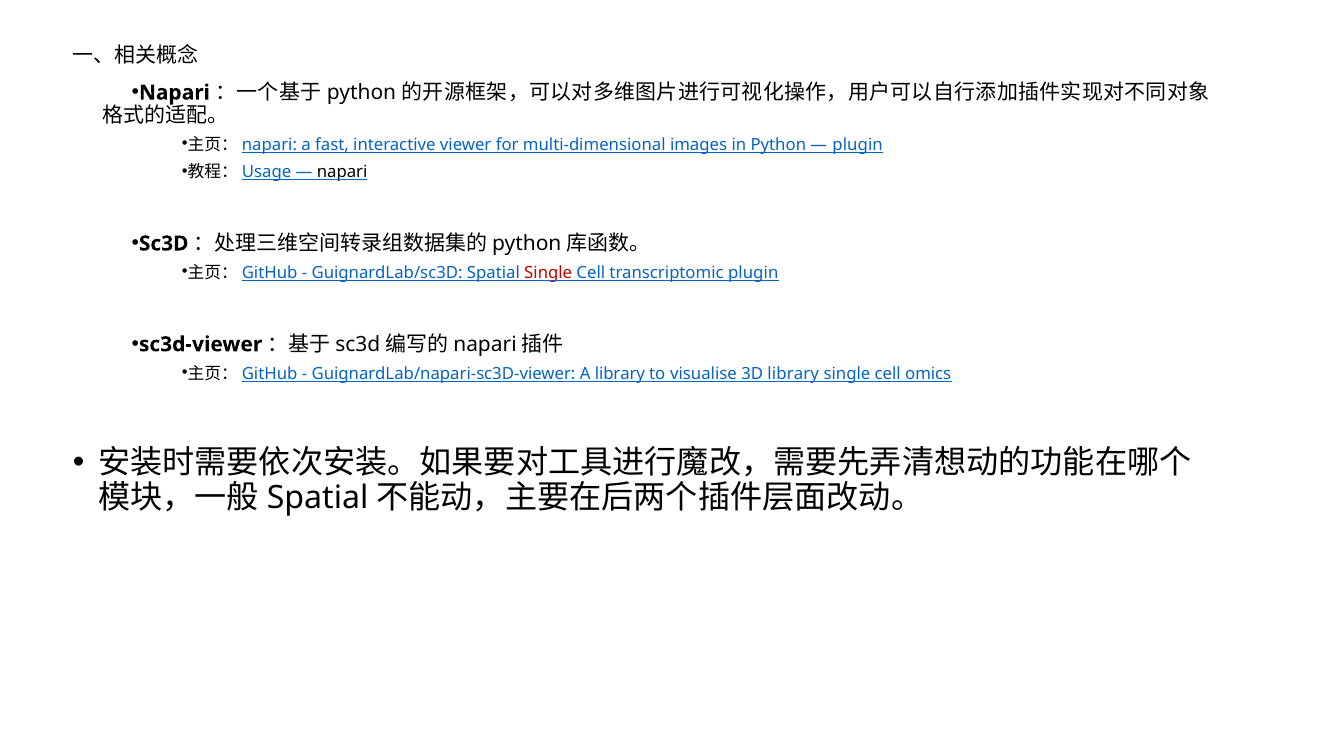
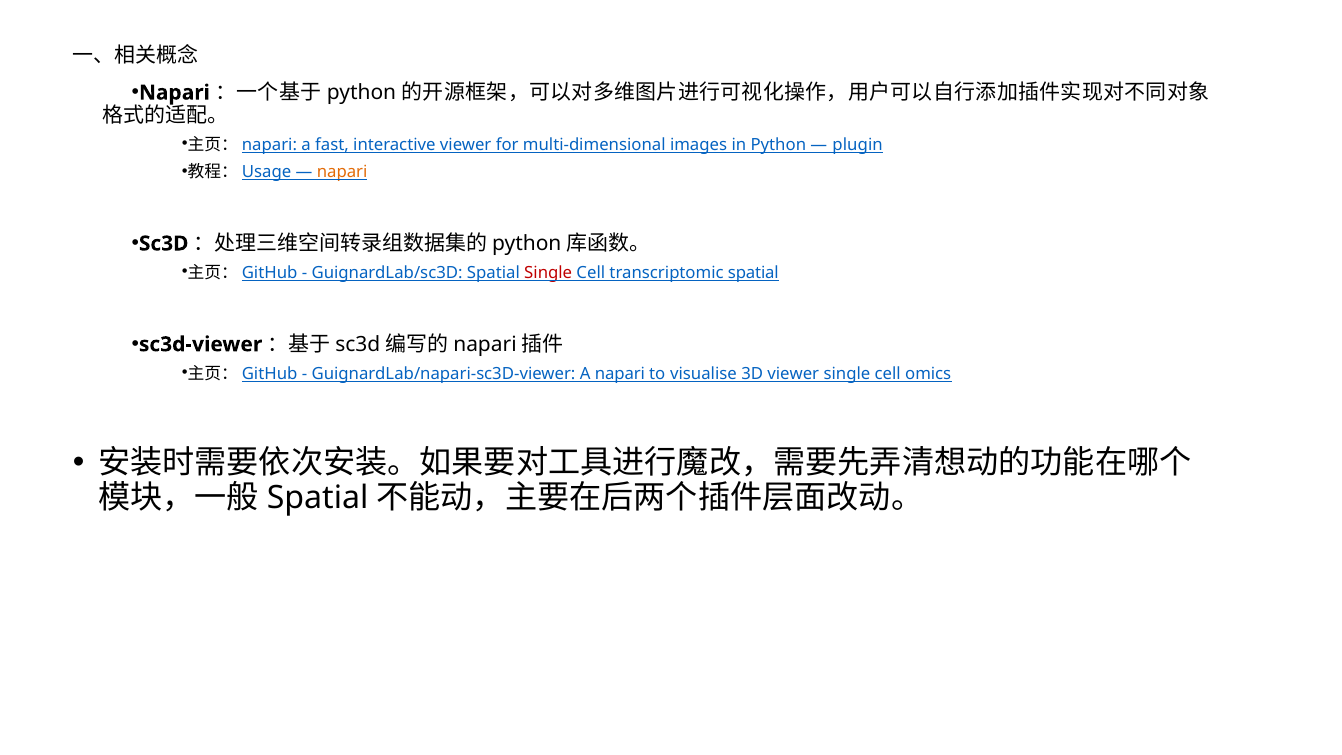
napari at (342, 172) colour: black -> orange
transcriptomic plugin: plugin -> spatial
A library: library -> napari
3D library: library -> viewer
